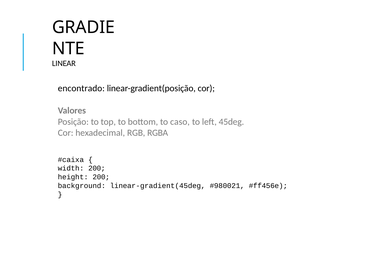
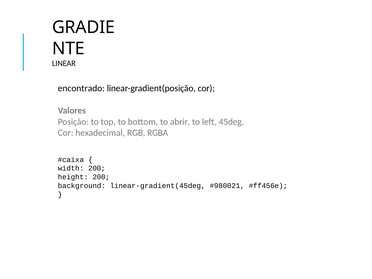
caso: caso -> abrir
